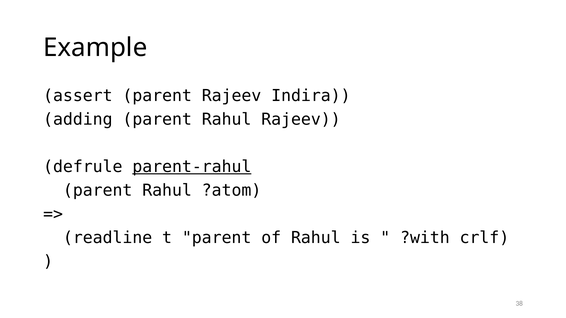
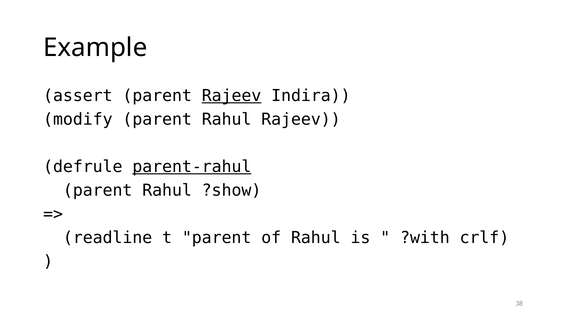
Rajeev at (232, 96) underline: none -> present
adding: adding -> modify
?atom: ?atom -> ?show
